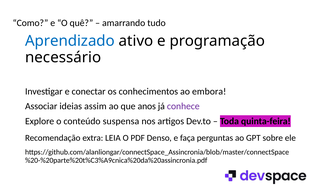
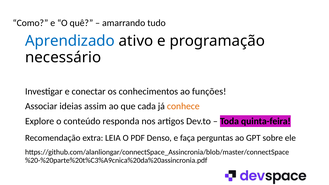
embora: embora -> funções
anos: anos -> cada
conhece colour: purple -> orange
suspensa: suspensa -> responda
